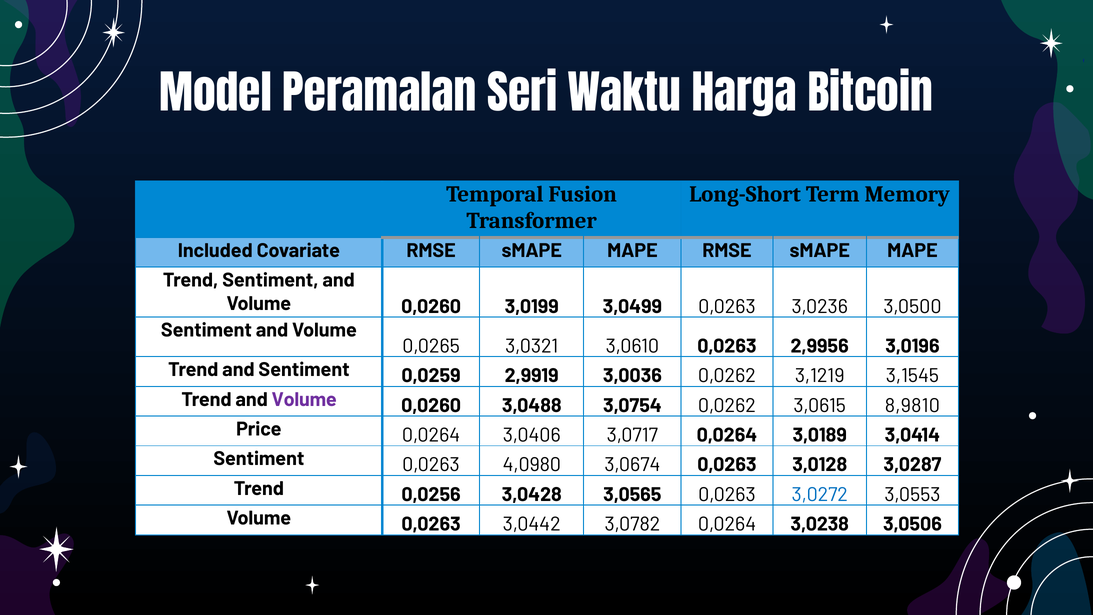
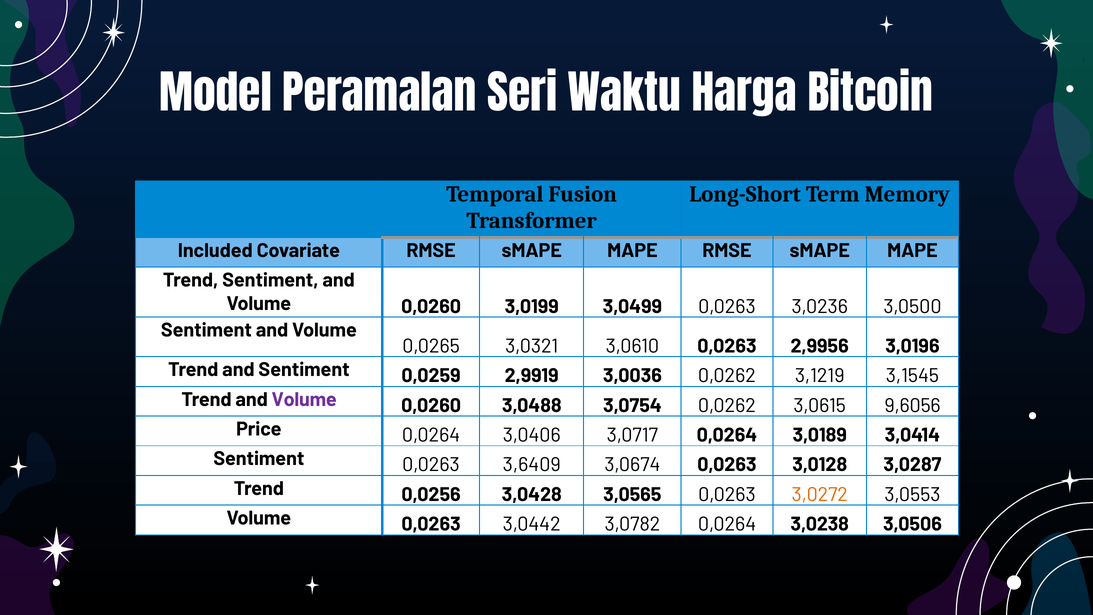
8,9810: 8,9810 -> 9,6056
4,0980: 4,0980 -> 3,6409
3,0272 colour: blue -> orange
